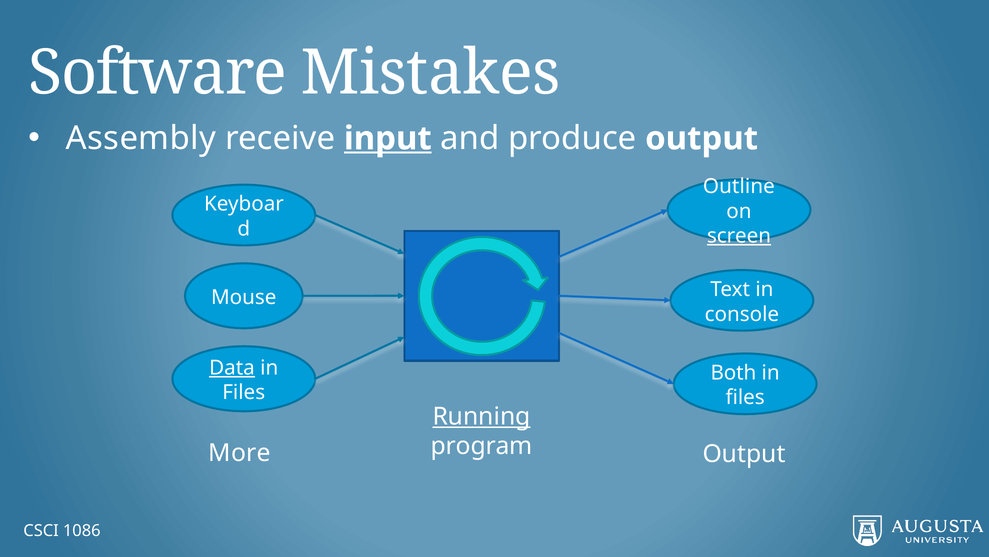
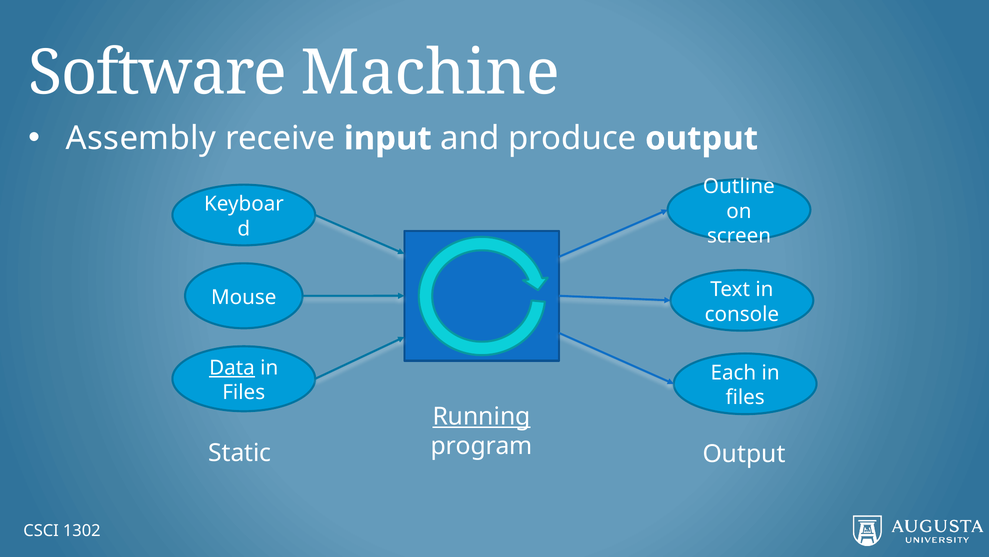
Mistakes: Mistakes -> Machine
input underline: present -> none
screen underline: present -> none
Both: Both -> Each
More: More -> Static
1086: 1086 -> 1302
